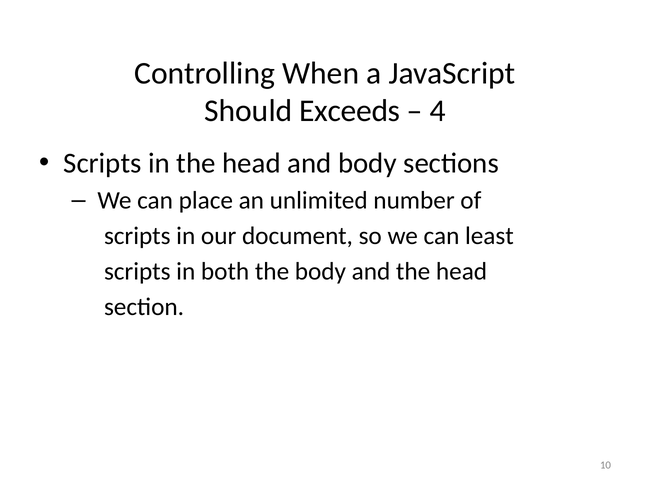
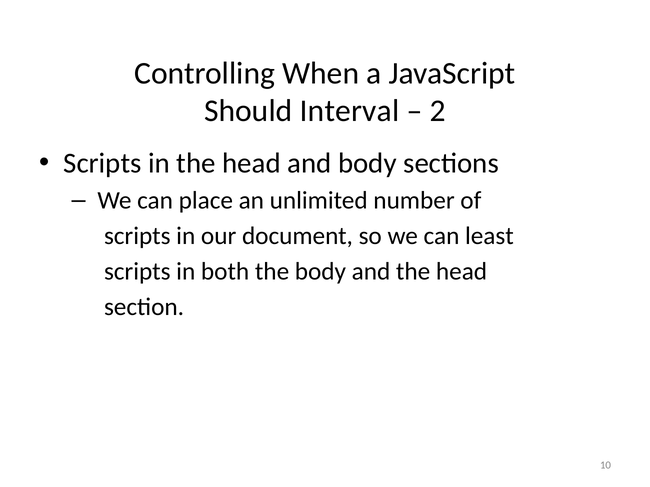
Exceeds: Exceeds -> Interval
4: 4 -> 2
